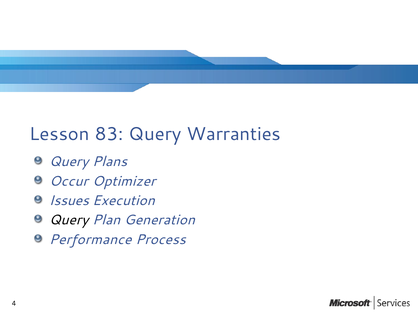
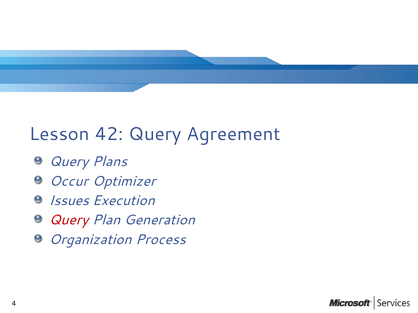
83: 83 -> 42
Warranties: Warranties -> Agreement
Query at (69, 220) colour: black -> red
Performance: Performance -> Organization
